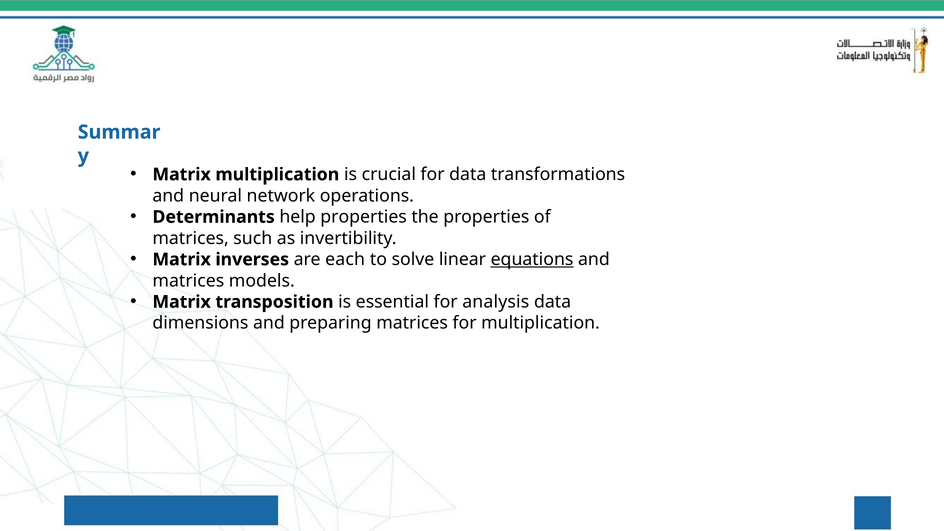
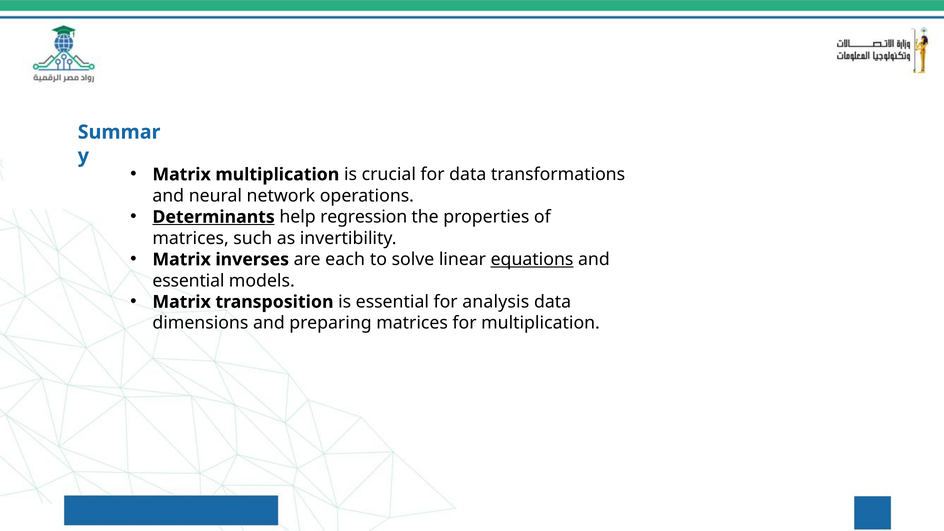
Determinants underline: none -> present
help properties: properties -> regression
matrices at (188, 281): matrices -> essential
